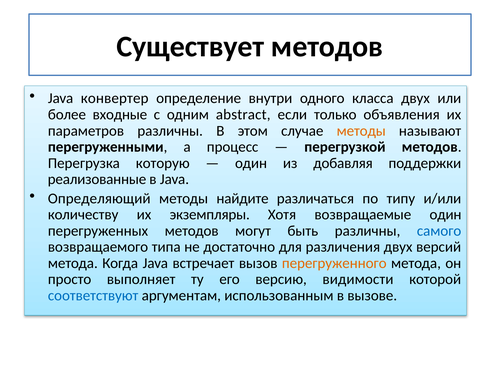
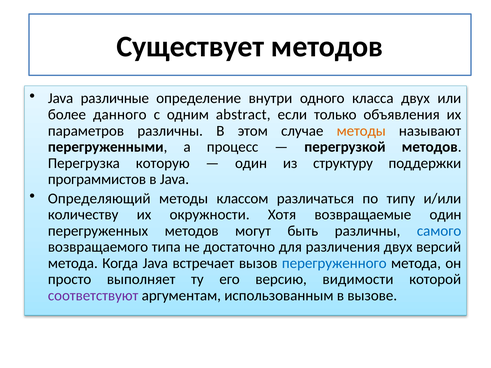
конвертер: конвертер -> различные
входные: входные -> данного
добавляя: добавляя -> структуру
реализованные: реализованные -> программистов
найдите: найдите -> классом
экземпляры: экземпляры -> окружности
перегруженного colour: orange -> blue
соответствуют colour: blue -> purple
